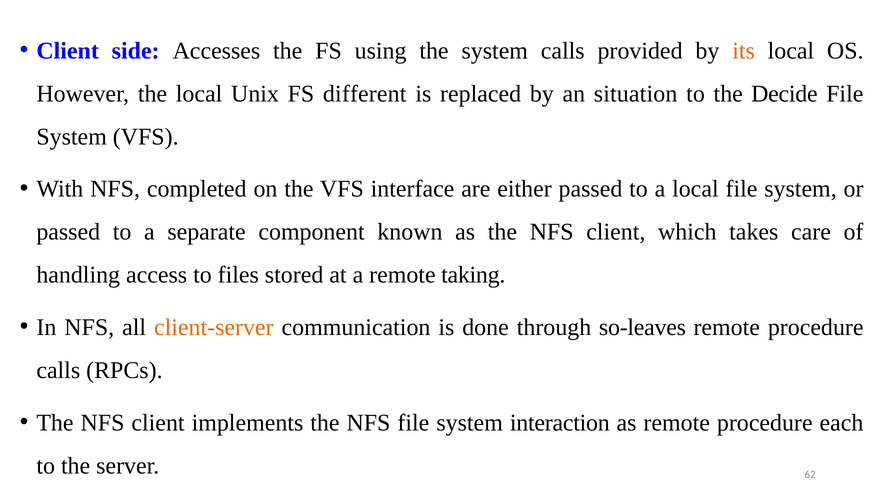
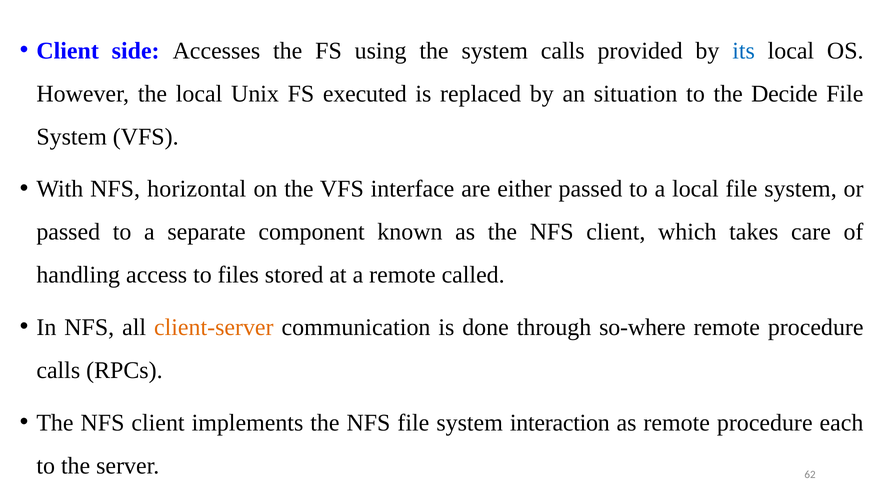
its colour: orange -> blue
different: different -> executed
completed: completed -> horizontal
taking: taking -> called
so-leaves: so-leaves -> so-where
